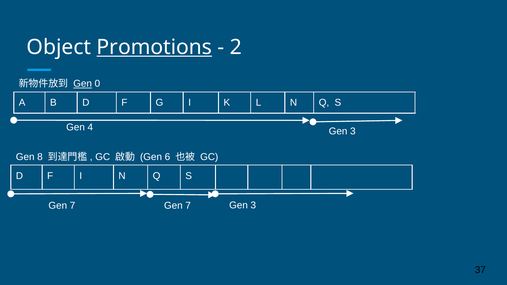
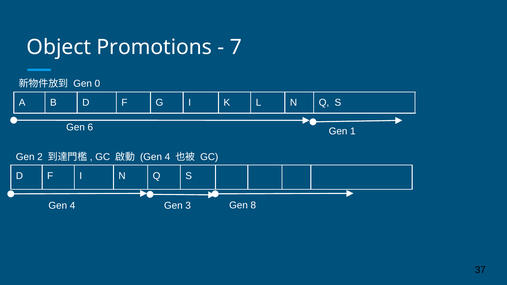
Promotions underline: present -> none
2: 2 -> 7
Gen at (83, 84) underline: present -> none
4: 4 -> 6
3 at (353, 131): 3 -> 1
8: 8 -> 2
6 at (167, 157): 6 -> 4
3 at (253, 205): 3 -> 8
7 at (73, 206): 7 -> 4
7 at (188, 206): 7 -> 3
